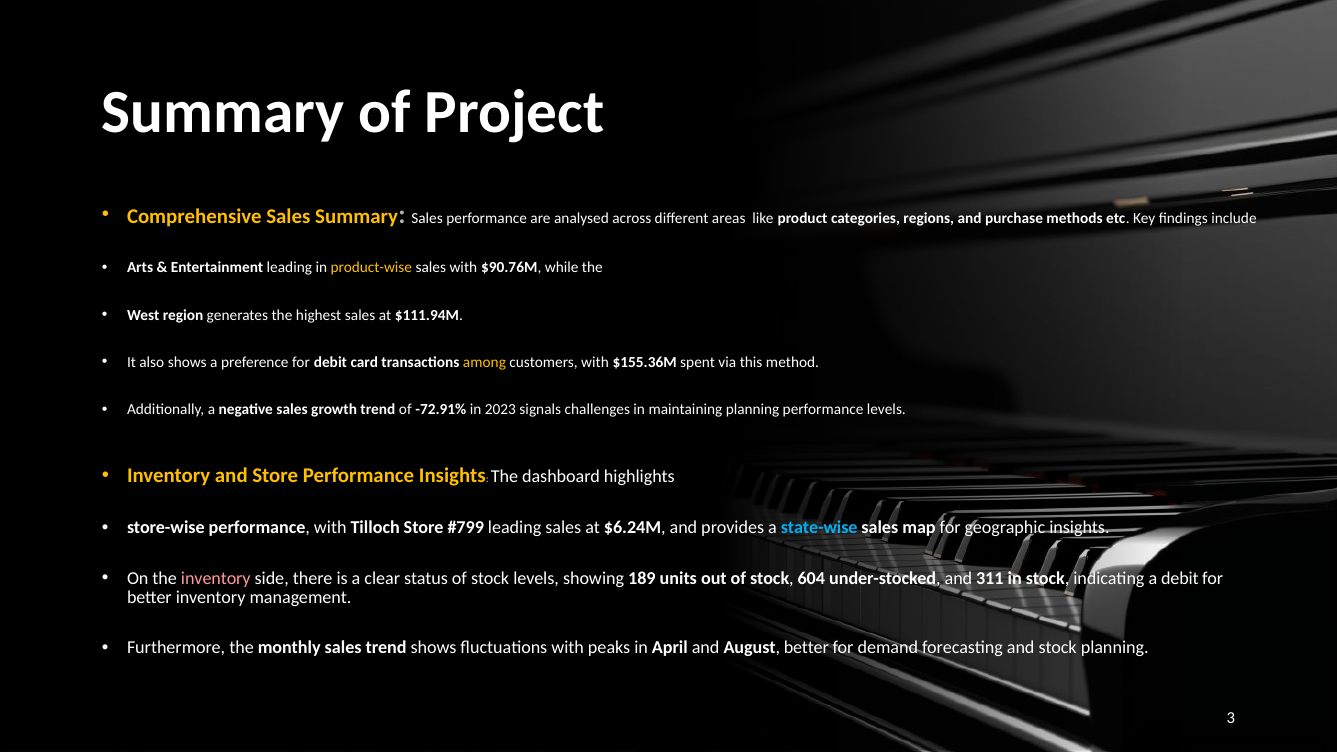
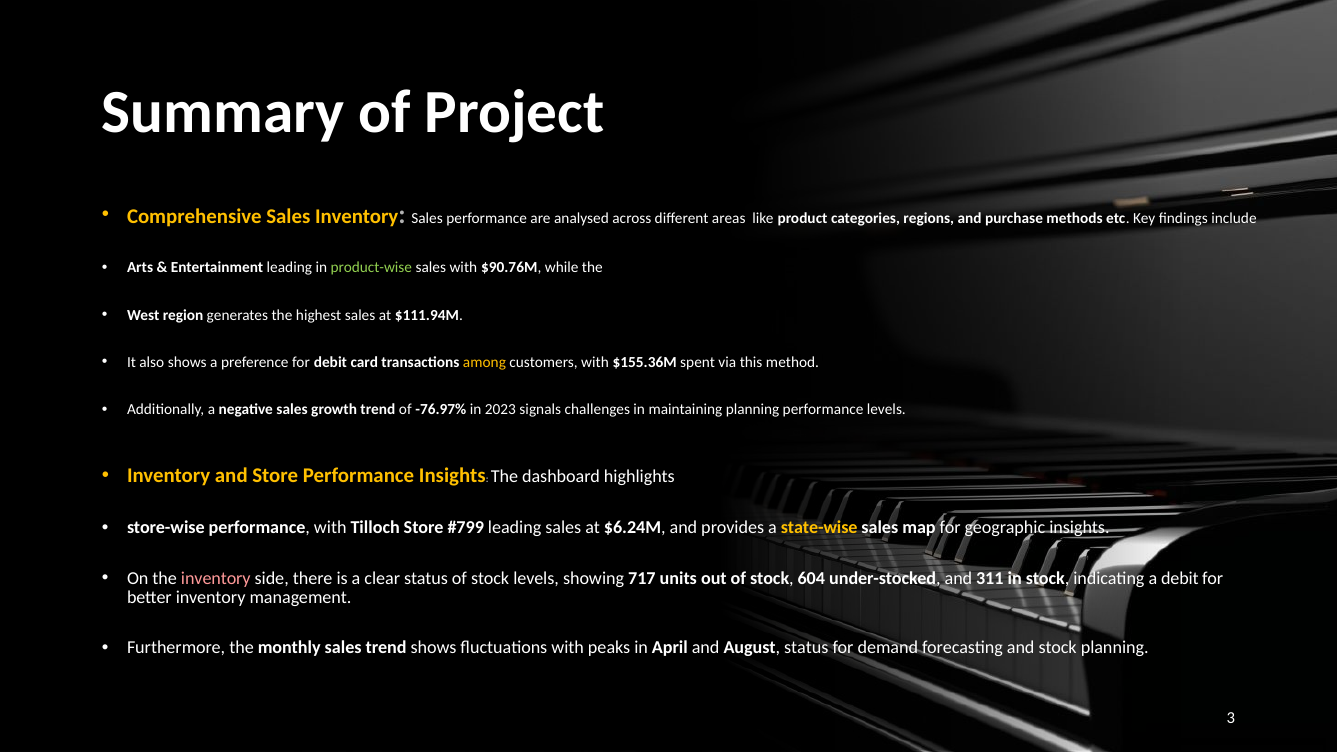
Sales Summary: Summary -> Inventory
product-wise colour: yellow -> light green
-72.91%: -72.91% -> -76.97%
state-wise colour: light blue -> yellow
189: 189 -> 717
August better: better -> status
